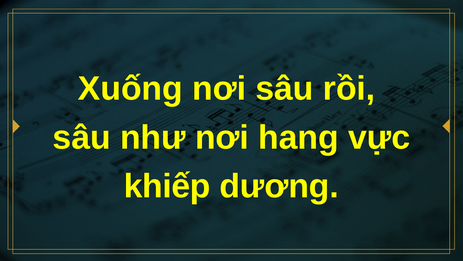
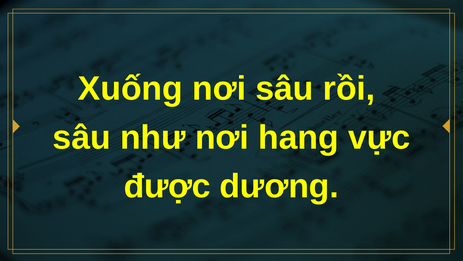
khiếp: khiếp -> được
